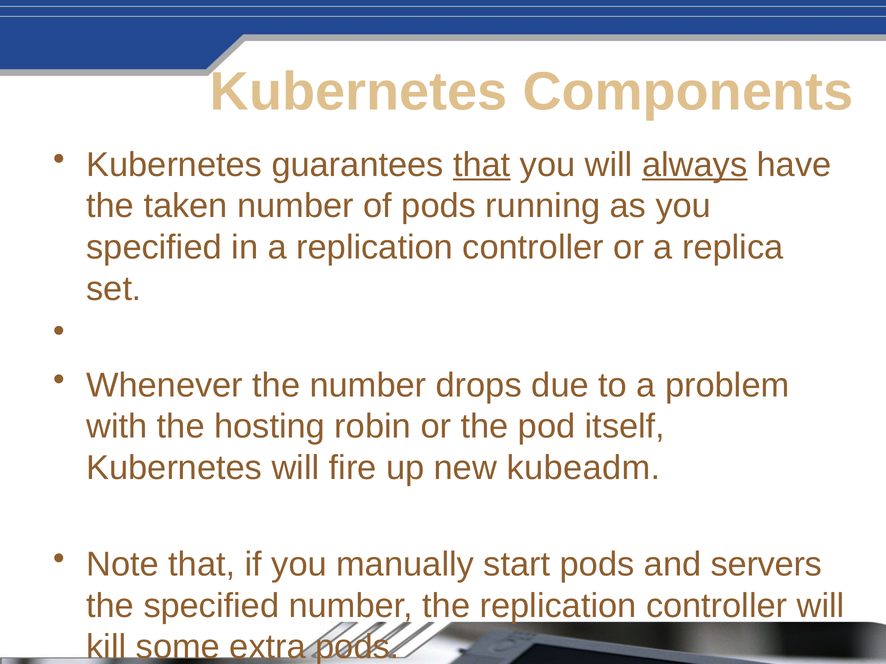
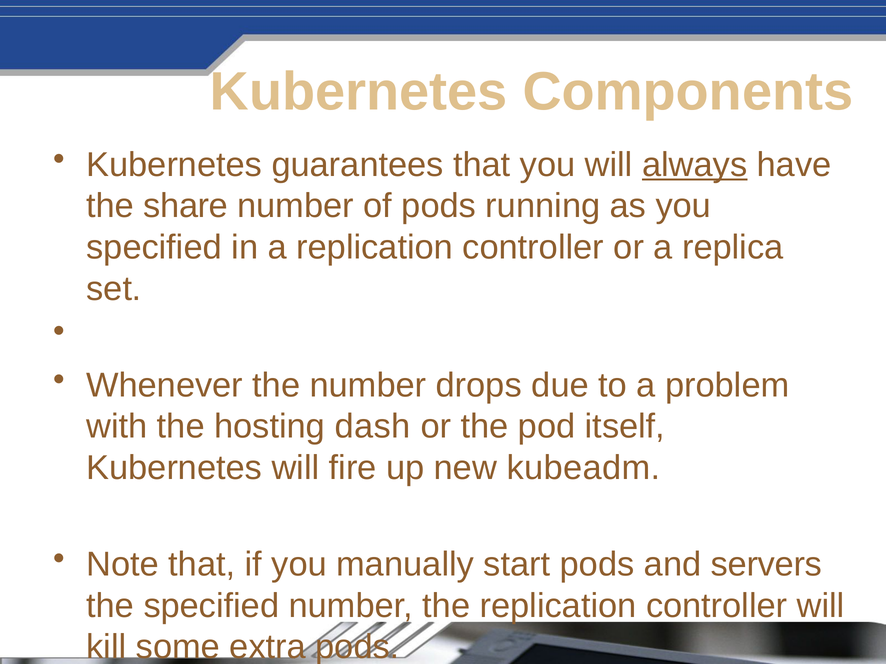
that at (482, 165) underline: present -> none
taken: taken -> share
robin: robin -> dash
